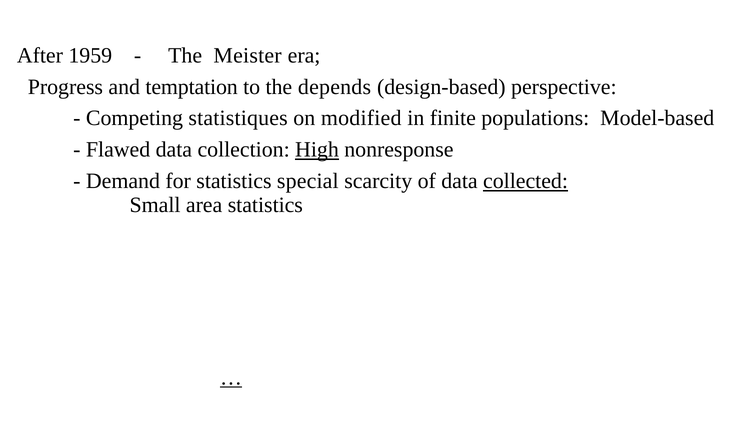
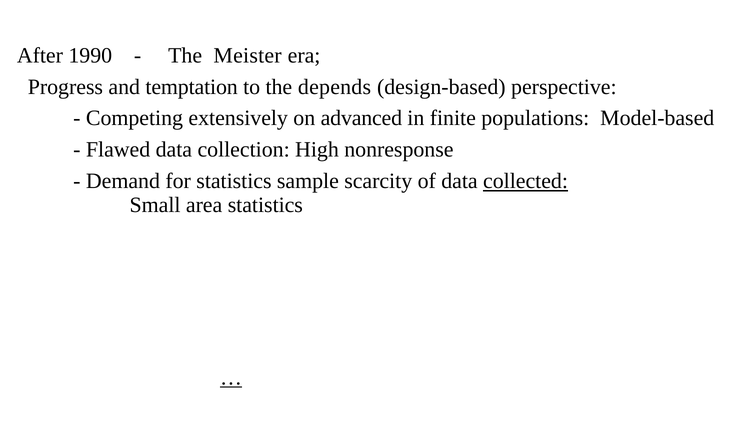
1959: 1959 -> 1990
statistiques: statistiques -> extensively
modified: modified -> advanced
High underline: present -> none
special: special -> sample
